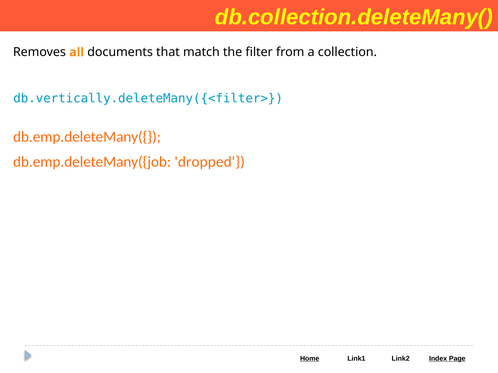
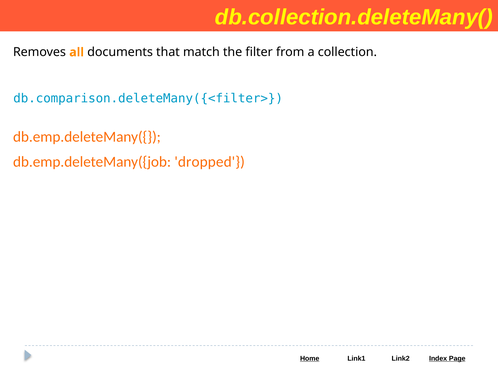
db.vertically.deleteMany({<filter>: db.vertically.deleteMany({<filter> -> db.comparison.deleteMany({<filter>
